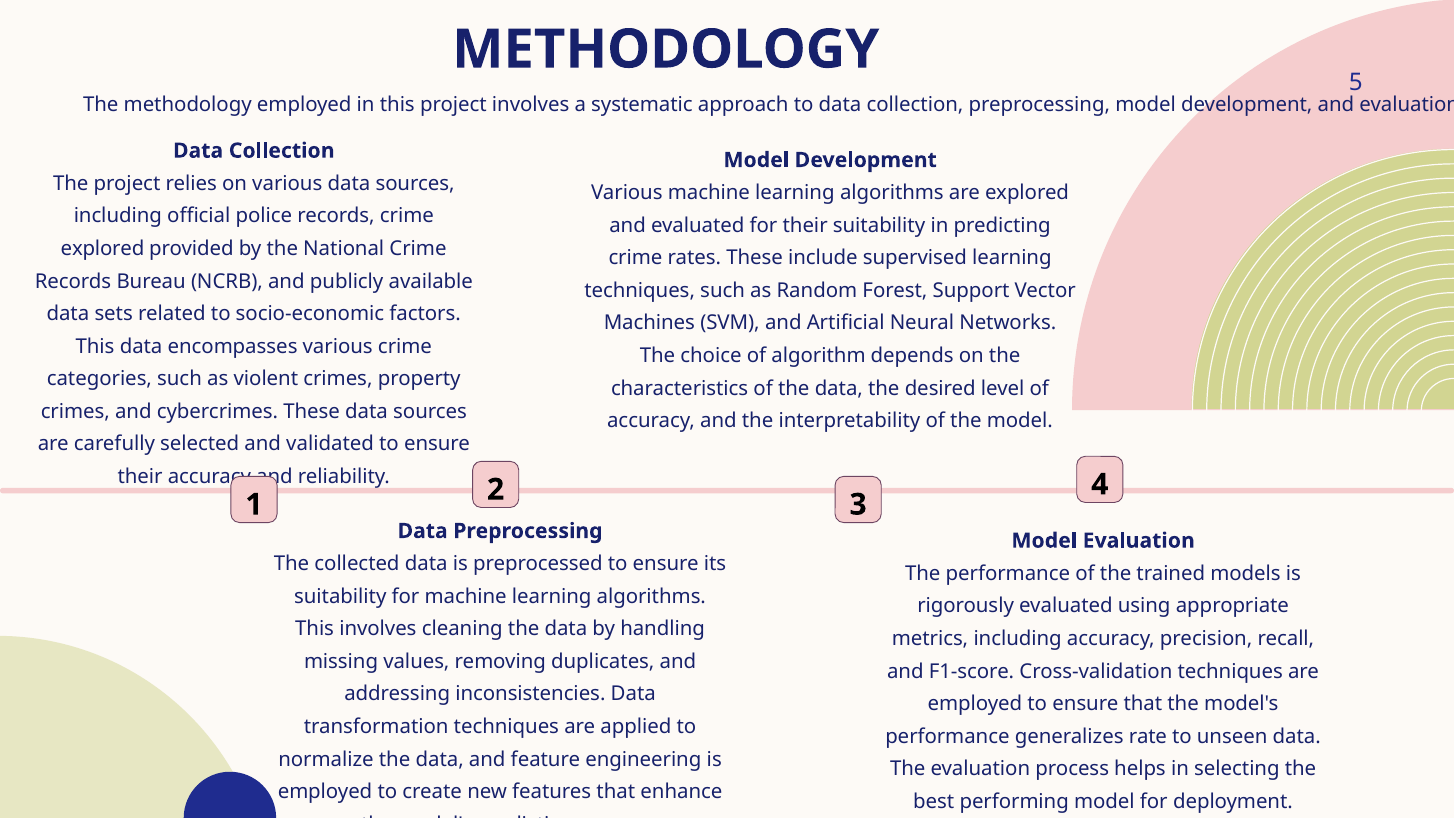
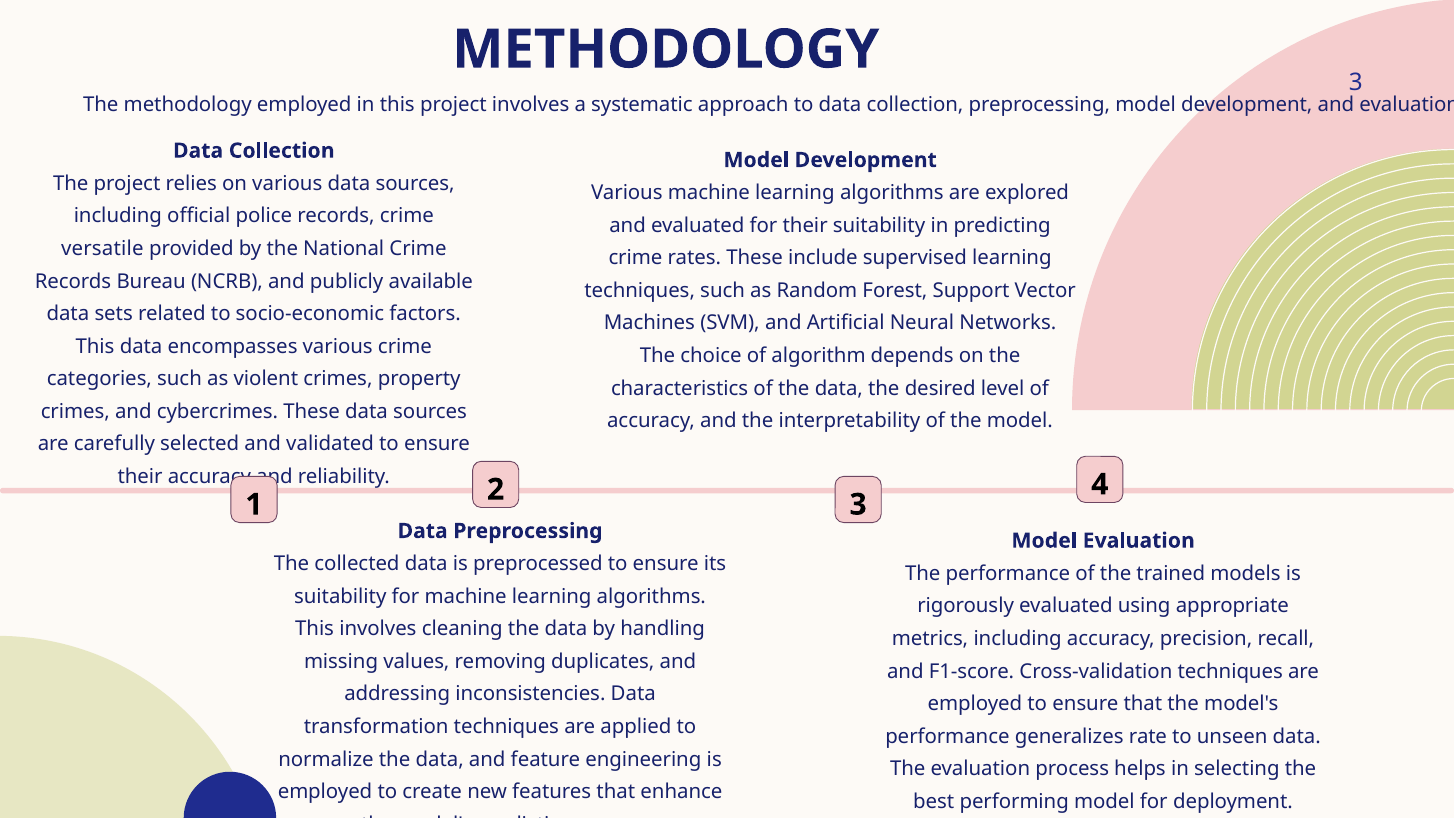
METHODOLOGY 5: 5 -> 3
explored at (103, 249): explored -> versatile
